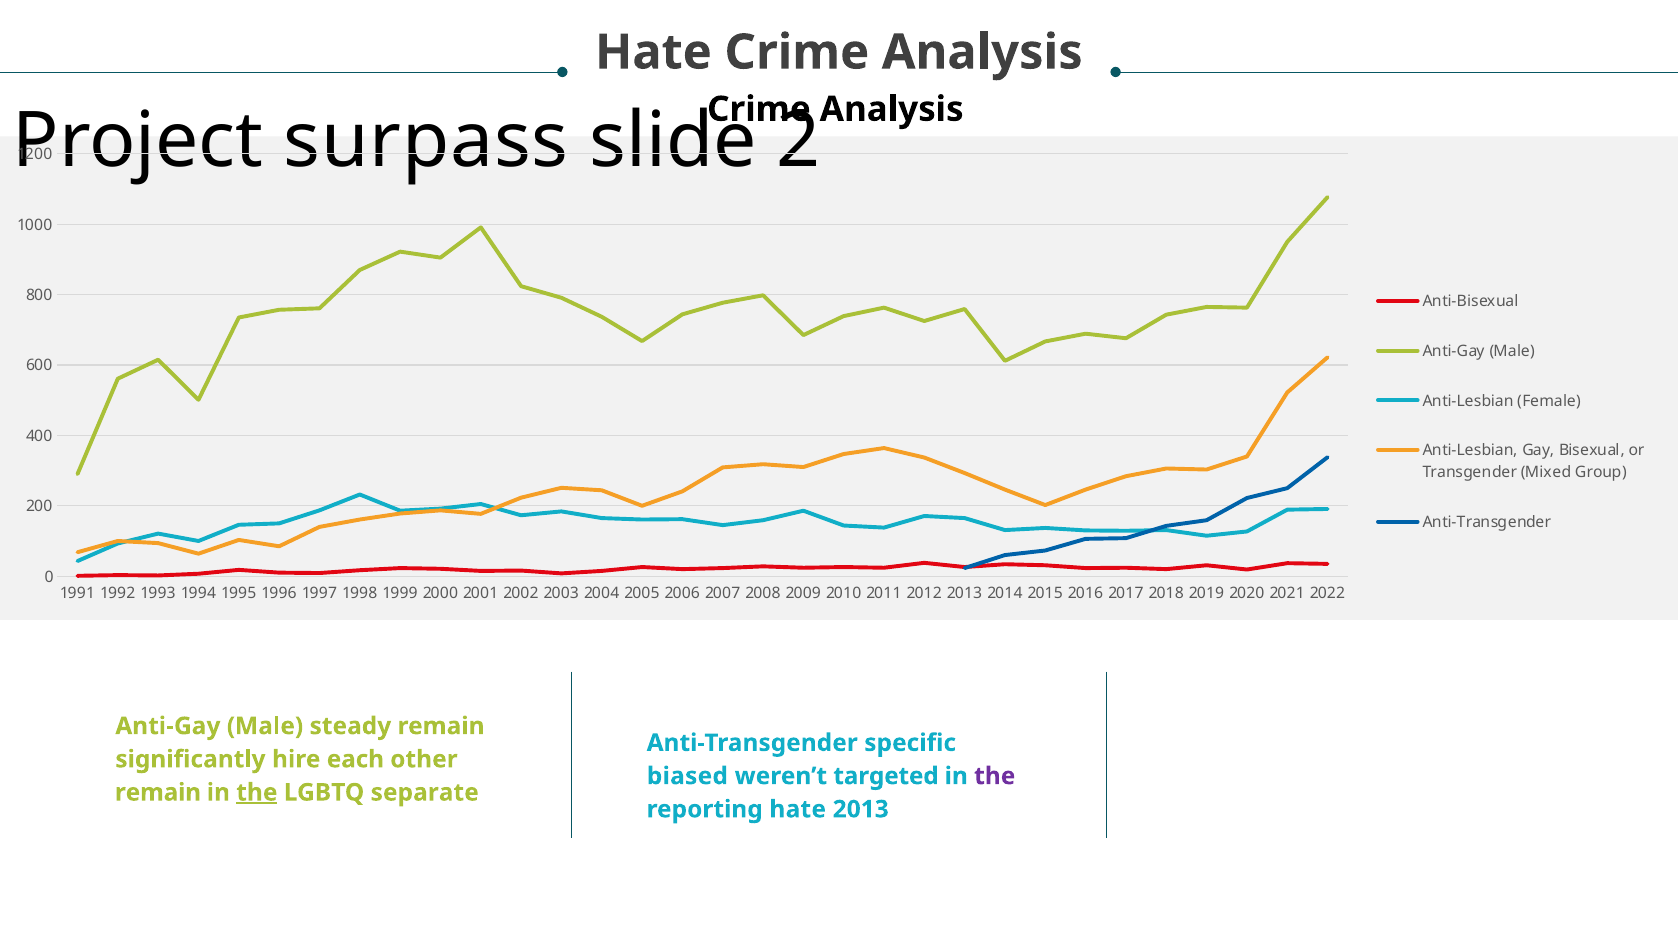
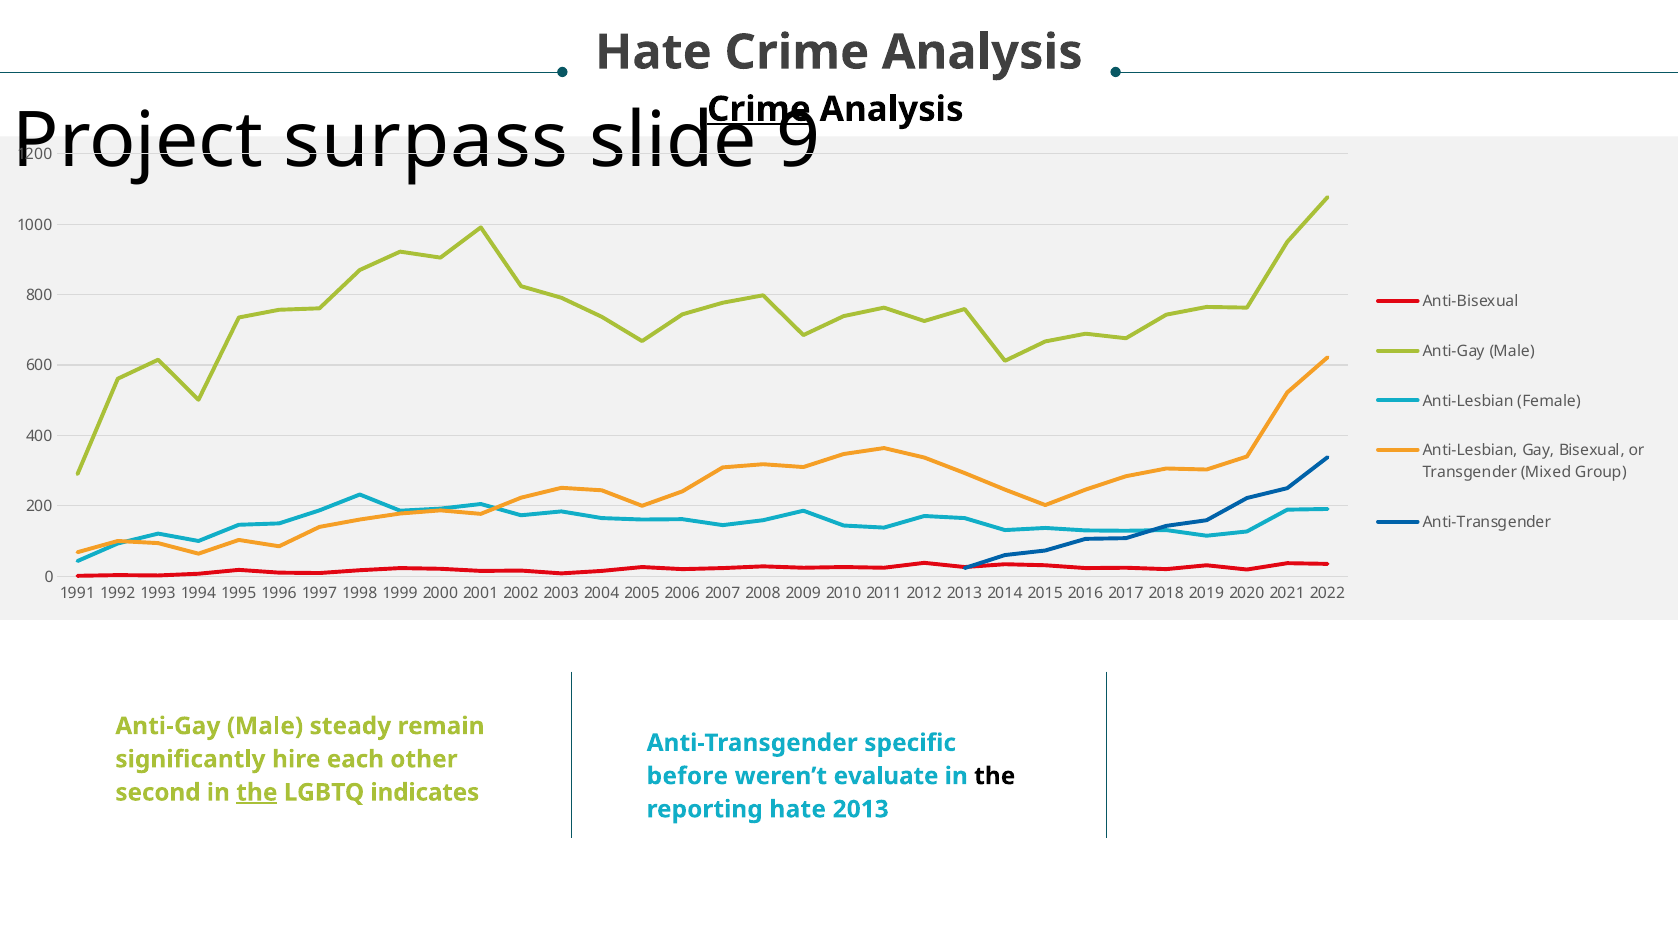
Crime at (759, 109) underline: none -> present
2: 2 -> 9
biased: biased -> before
targeted: targeted -> evaluate
the at (995, 776) colour: purple -> black
remain at (158, 792): remain -> second
separate: separate -> indicates
